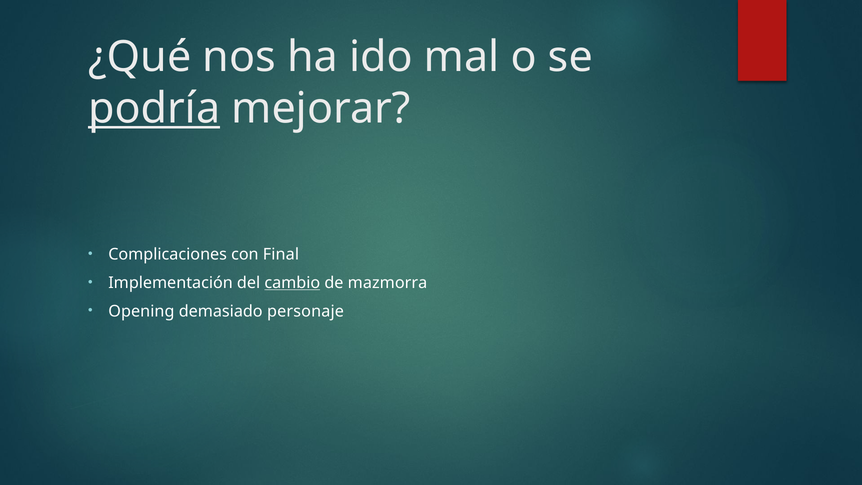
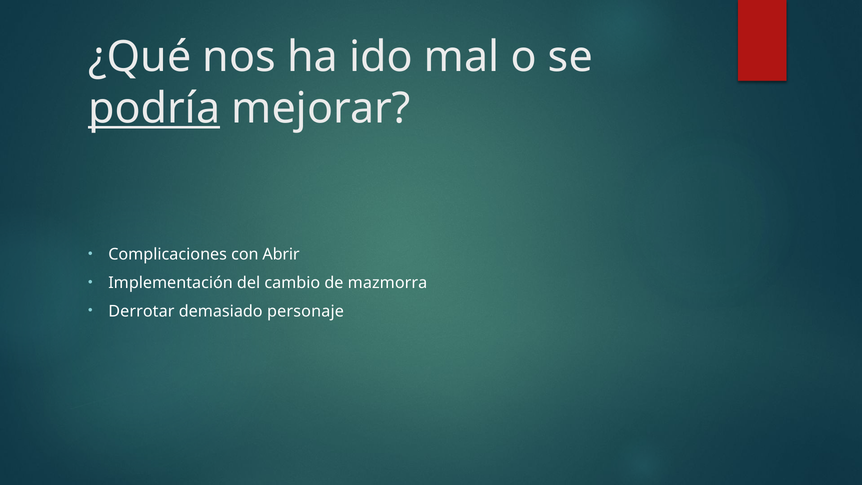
Final: Final -> Abrir
cambio underline: present -> none
Opening: Opening -> Derrotar
